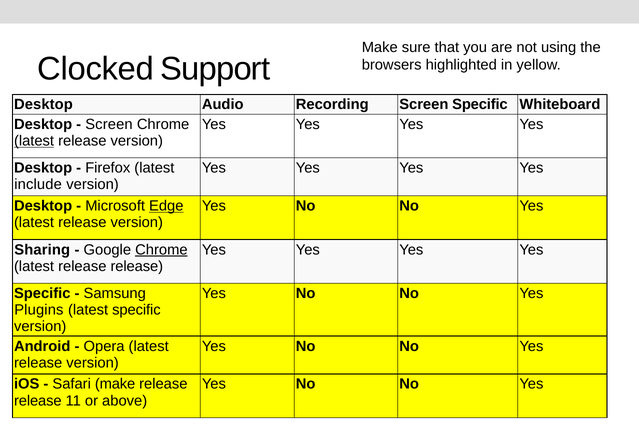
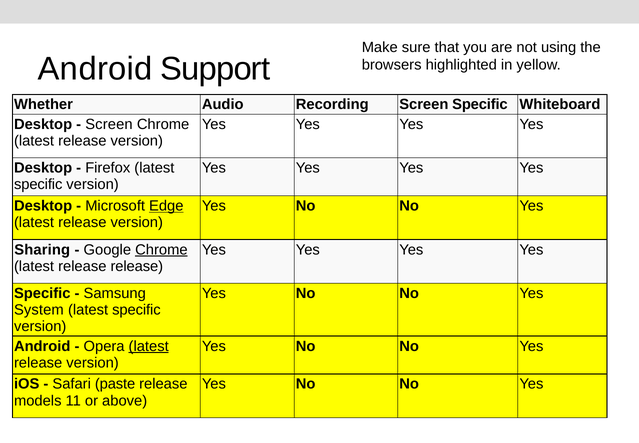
Clocked at (96, 69): Clocked -> Android
Desktop at (43, 104): Desktop -> Whether
latest at (34, 141) underline: present -> none
include at (38, 184): include -> specific
Plugins: Plugins -> System
latest at (149, 346) underline: none -> present
Safari make: make -> paste
release at (38, 400): release -> models
